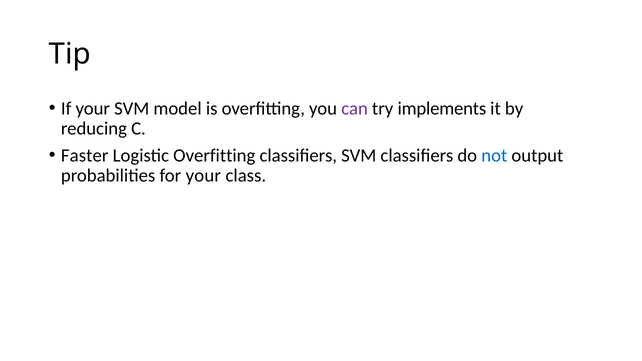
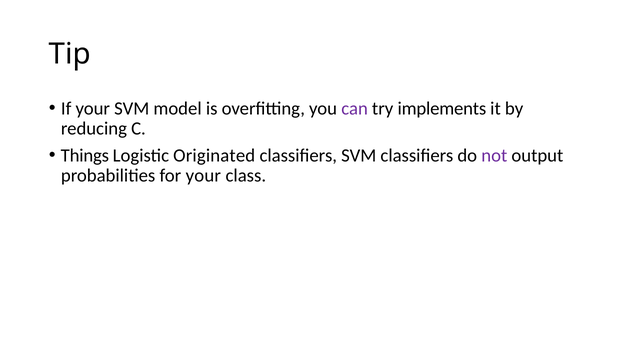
Faster: Faster -> Things
Logistic Overfitting: Overfitting -> Originated
not colour: blue -> purple
